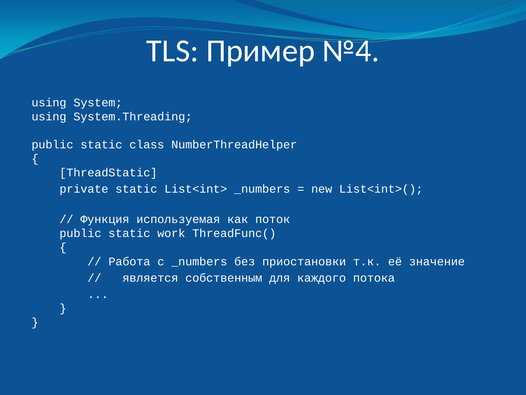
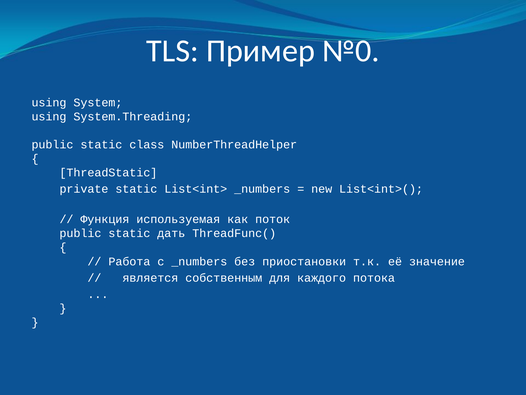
№4: №4 -> №0
work: work -> дать
